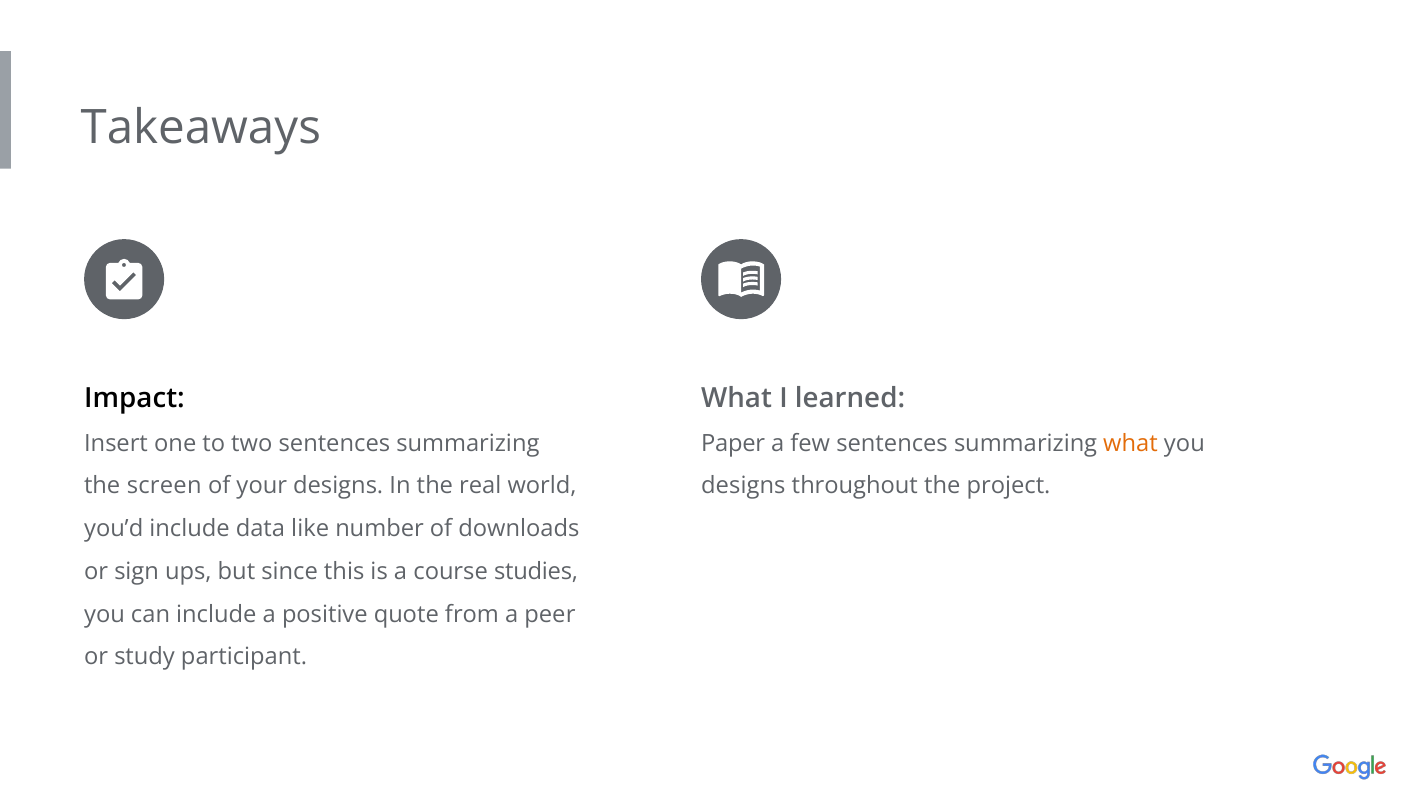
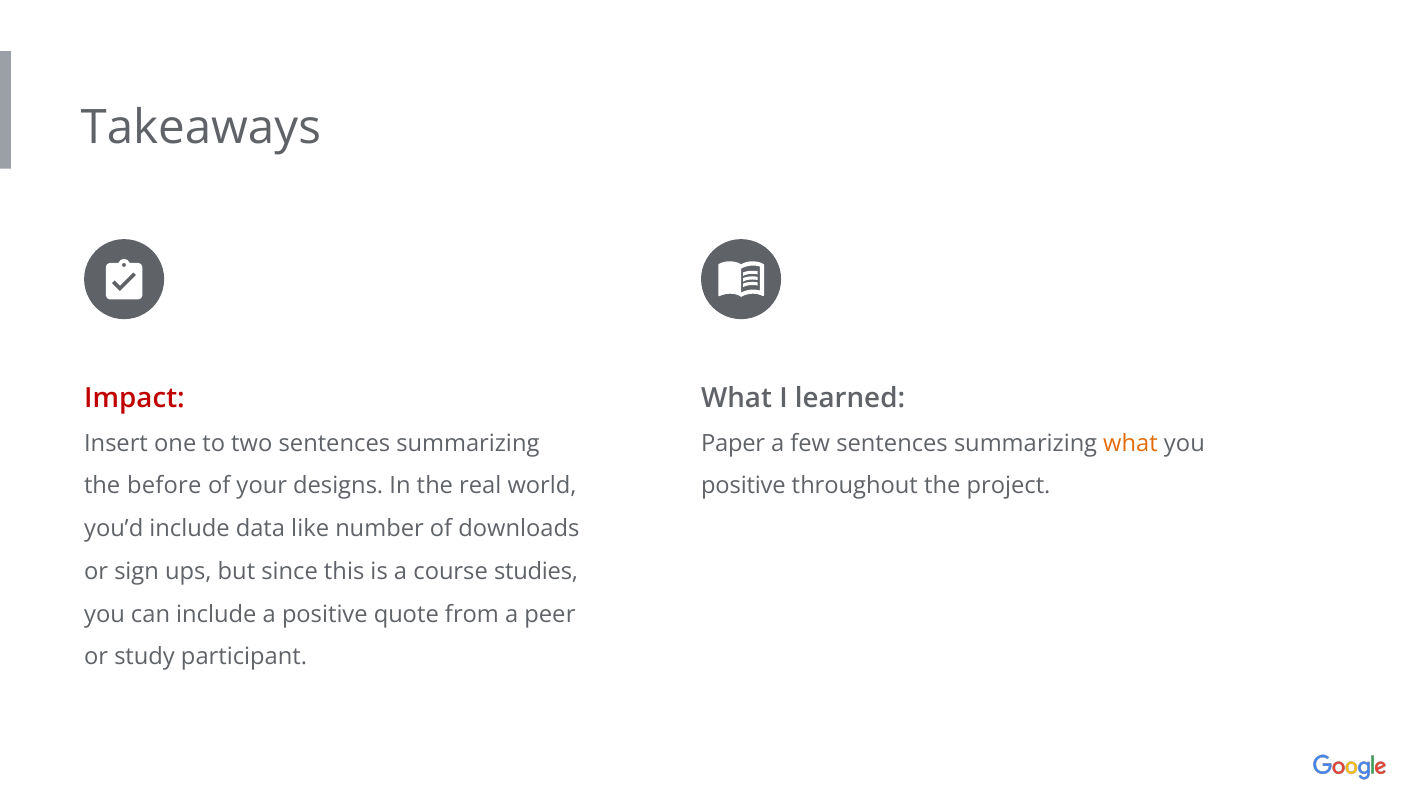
Impact colour: black -> red
screen: screen -> before
designs at (743, 486): designs -> positive
